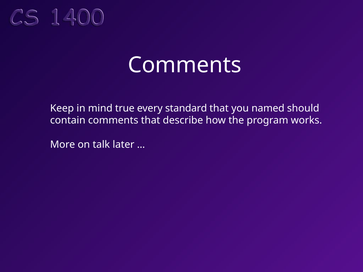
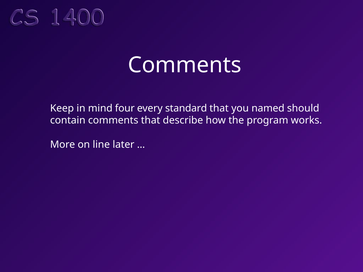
true: true -> four
talk: talk -> line
